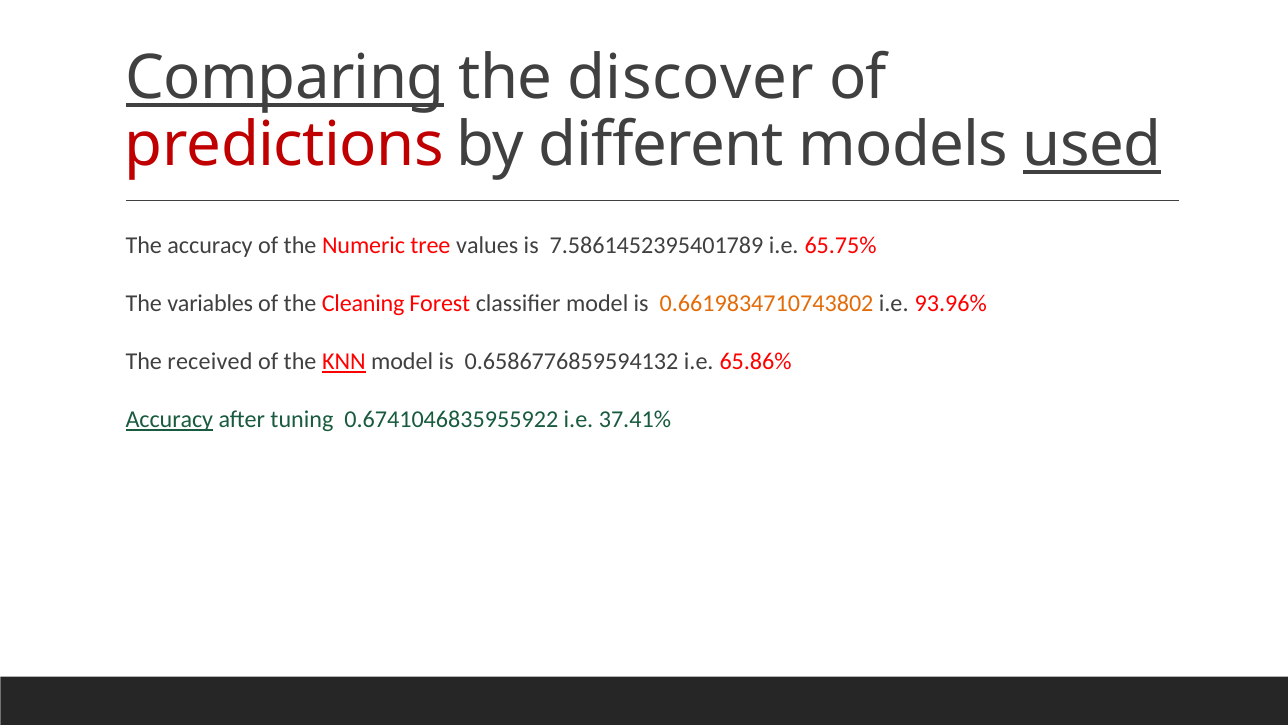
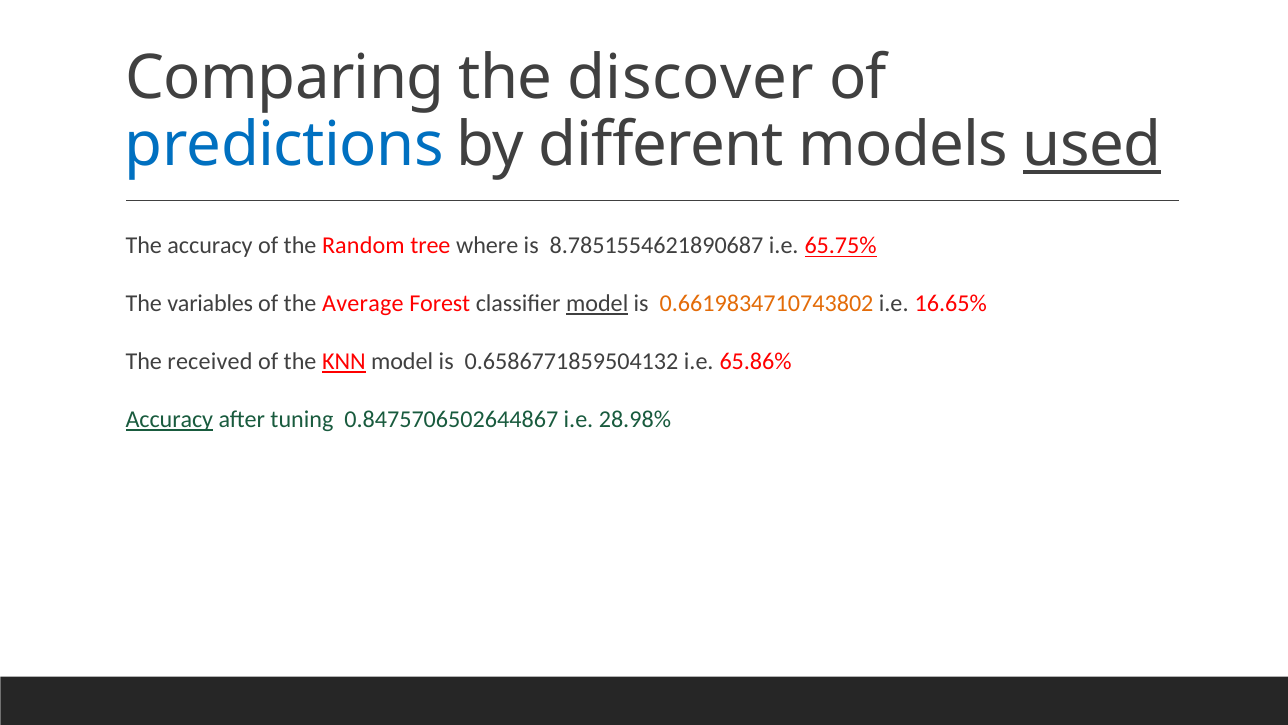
Comparing underline: present -> none
predictions colour: red -> blue
Numeric: Numeric -> Random
values: values -> where
7.5861452395401789: 7.5861452395401789 -> 8.7851554621890687
65.75% underline: none -> present
Cleaning: Cleaning -> Average
model at (597, 304) underline: none -> present
93.96%: 93.96% -> 16.65%
0.6586776859594132: 0.6586776859594132 -> 0.6586771859504132
0.6741046835955922: 0.6741046835955922 -> 0.8475706502644867
37.41%: 37.41% -> 28.98%
